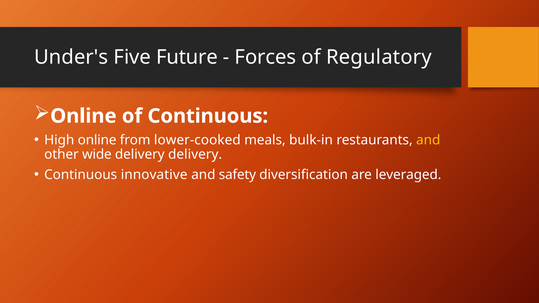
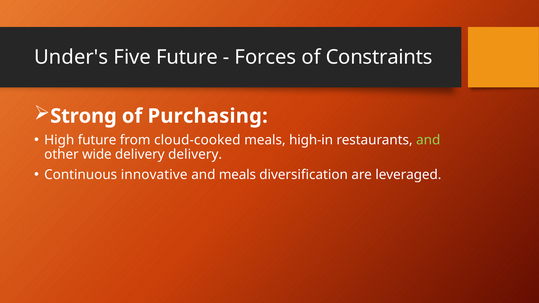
Regulatory: Regulatory -> Constraints
Online at (83, 116): Online -> Strong
of Continuous: Continuous -> Purchasing
High online: online -> future
lower-cooked: lower-cooked -> cloud-cooked
bulk-in: bulk-in -> high-in
and at (428, 140) colour: yellow -> light green
and safety: safety -> meals
